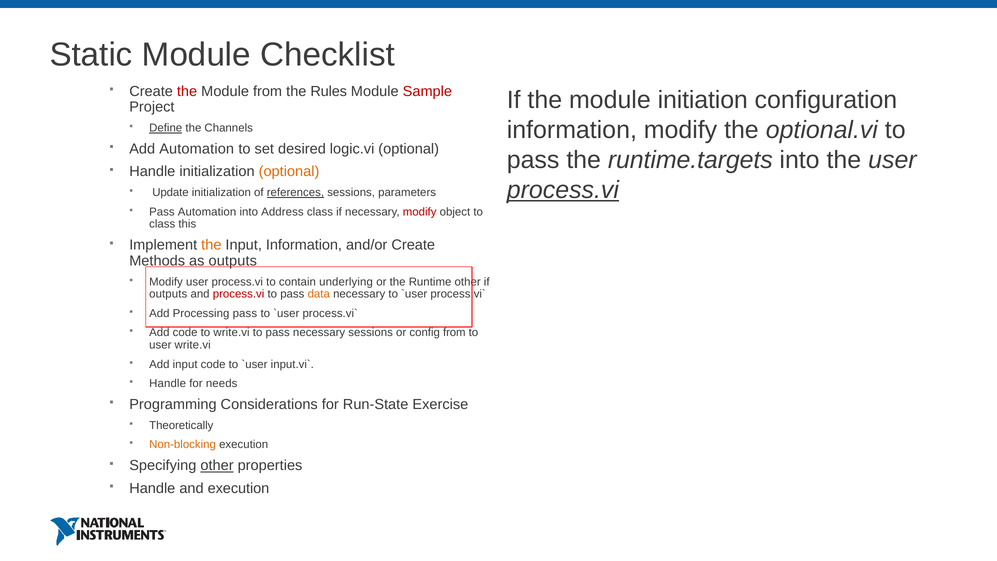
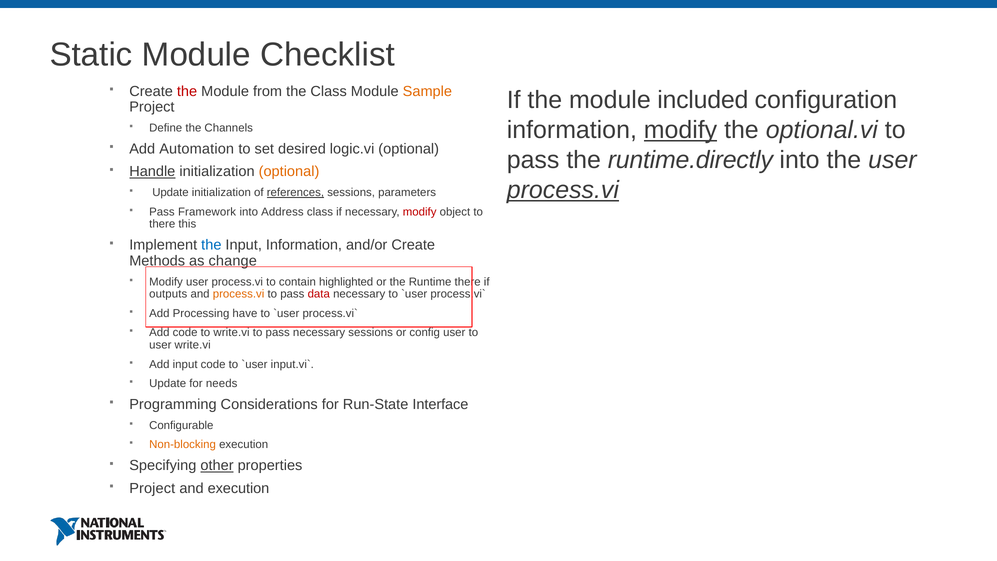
the Rules: Rules -> Class
Sample colour: red -> orange
initiation: initiation -> included
modify at (681, 130) underline: none -> present
Define underline: present -> none
runtime.targets: runtime.targets -> runtime.directly
Handle at (152, 172) underline: none -> present
Pass Automation: Automation -> Framework
class at (162, 224): class -> there
the at (211, 245) colour: orange -> blue
as outputs: outputs -> change
underlying: underlying -> highlighted
Runtime other: other -> there
process.vi at (239, 294) colour: red -> orange
data colour: orange -> red
Processing pass: pass -> have
config from: from -> user
Handle at (168, 383): Handle -> Update
Exercise: Exercise -> Interface
Theoretically: Theoretically -> Configurable
Handle at (152, 488): Handle -> Project
